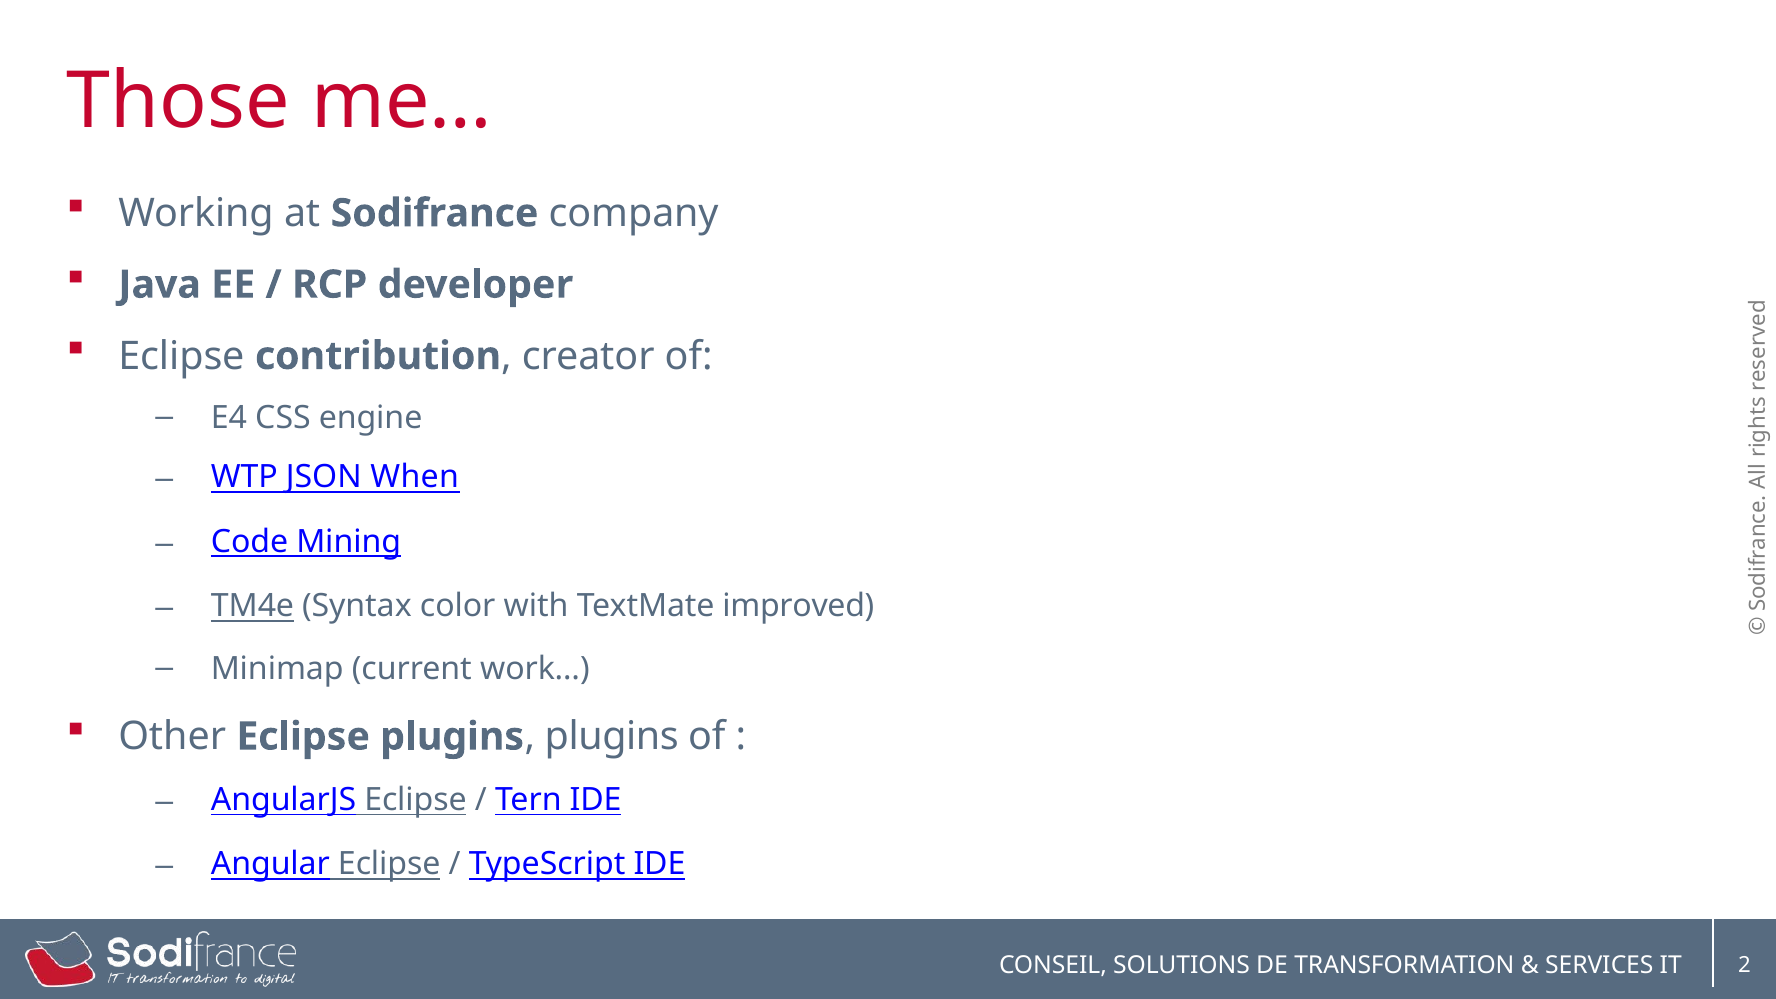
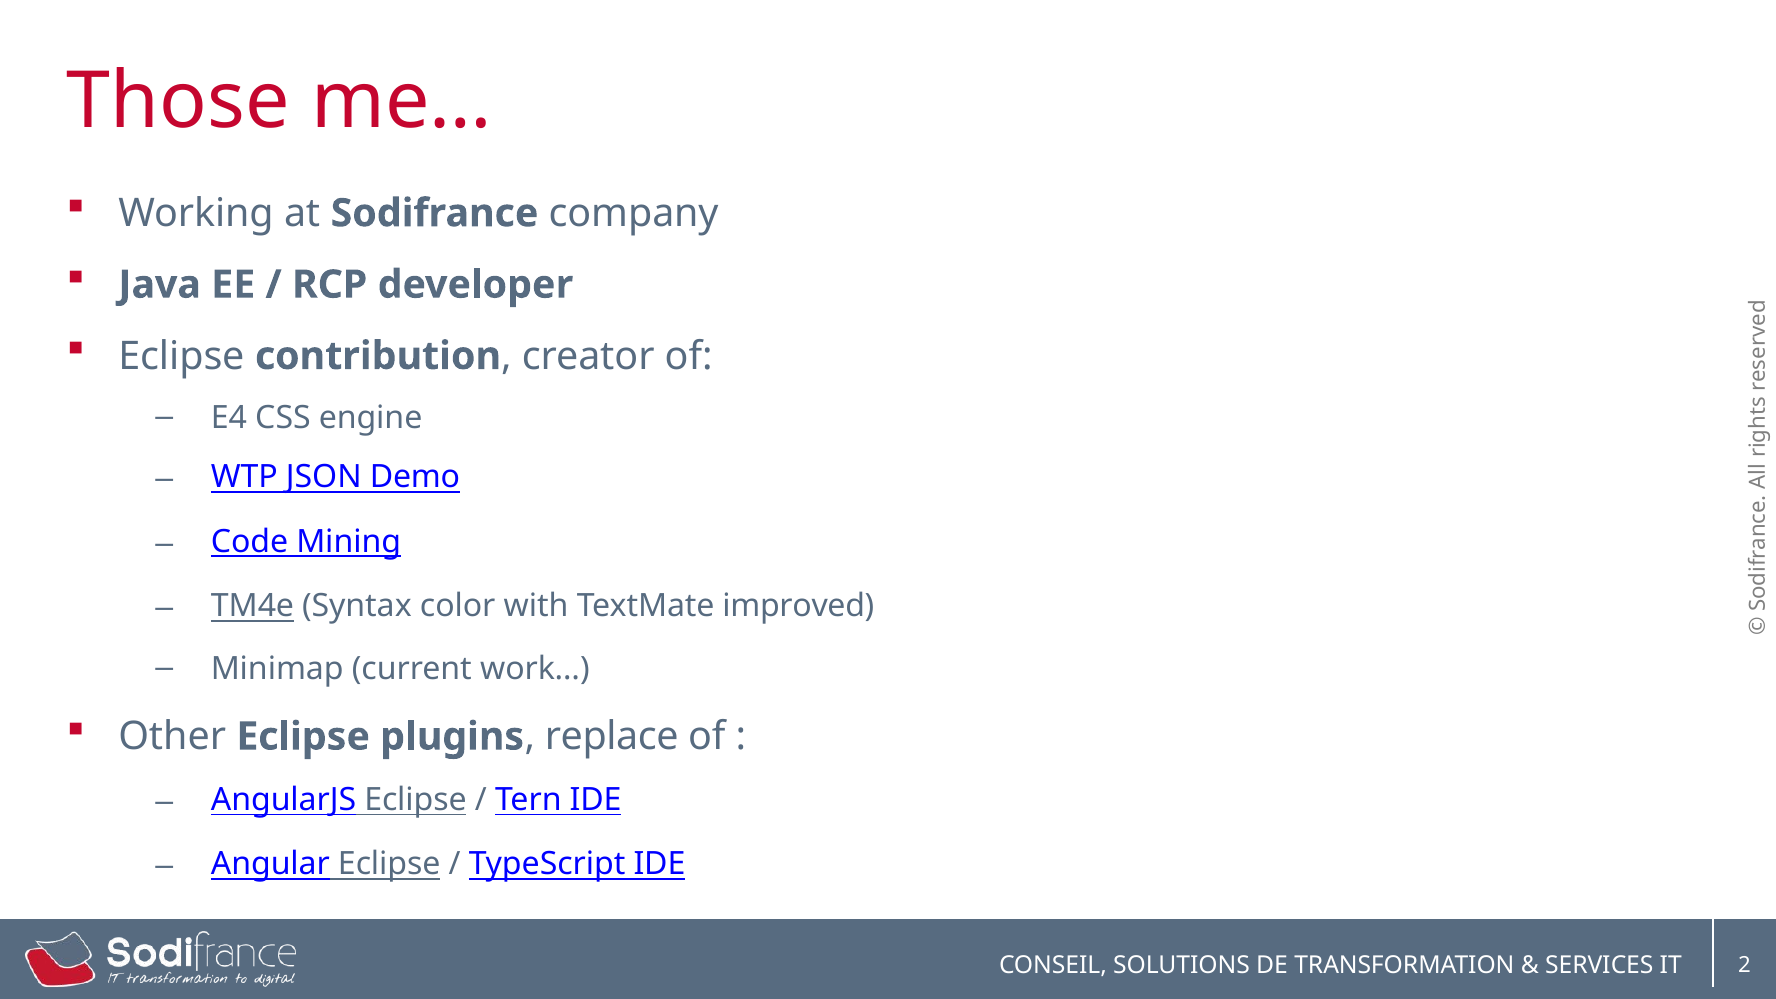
When: When -> Demo
plugins plugins: plugins -> replace
